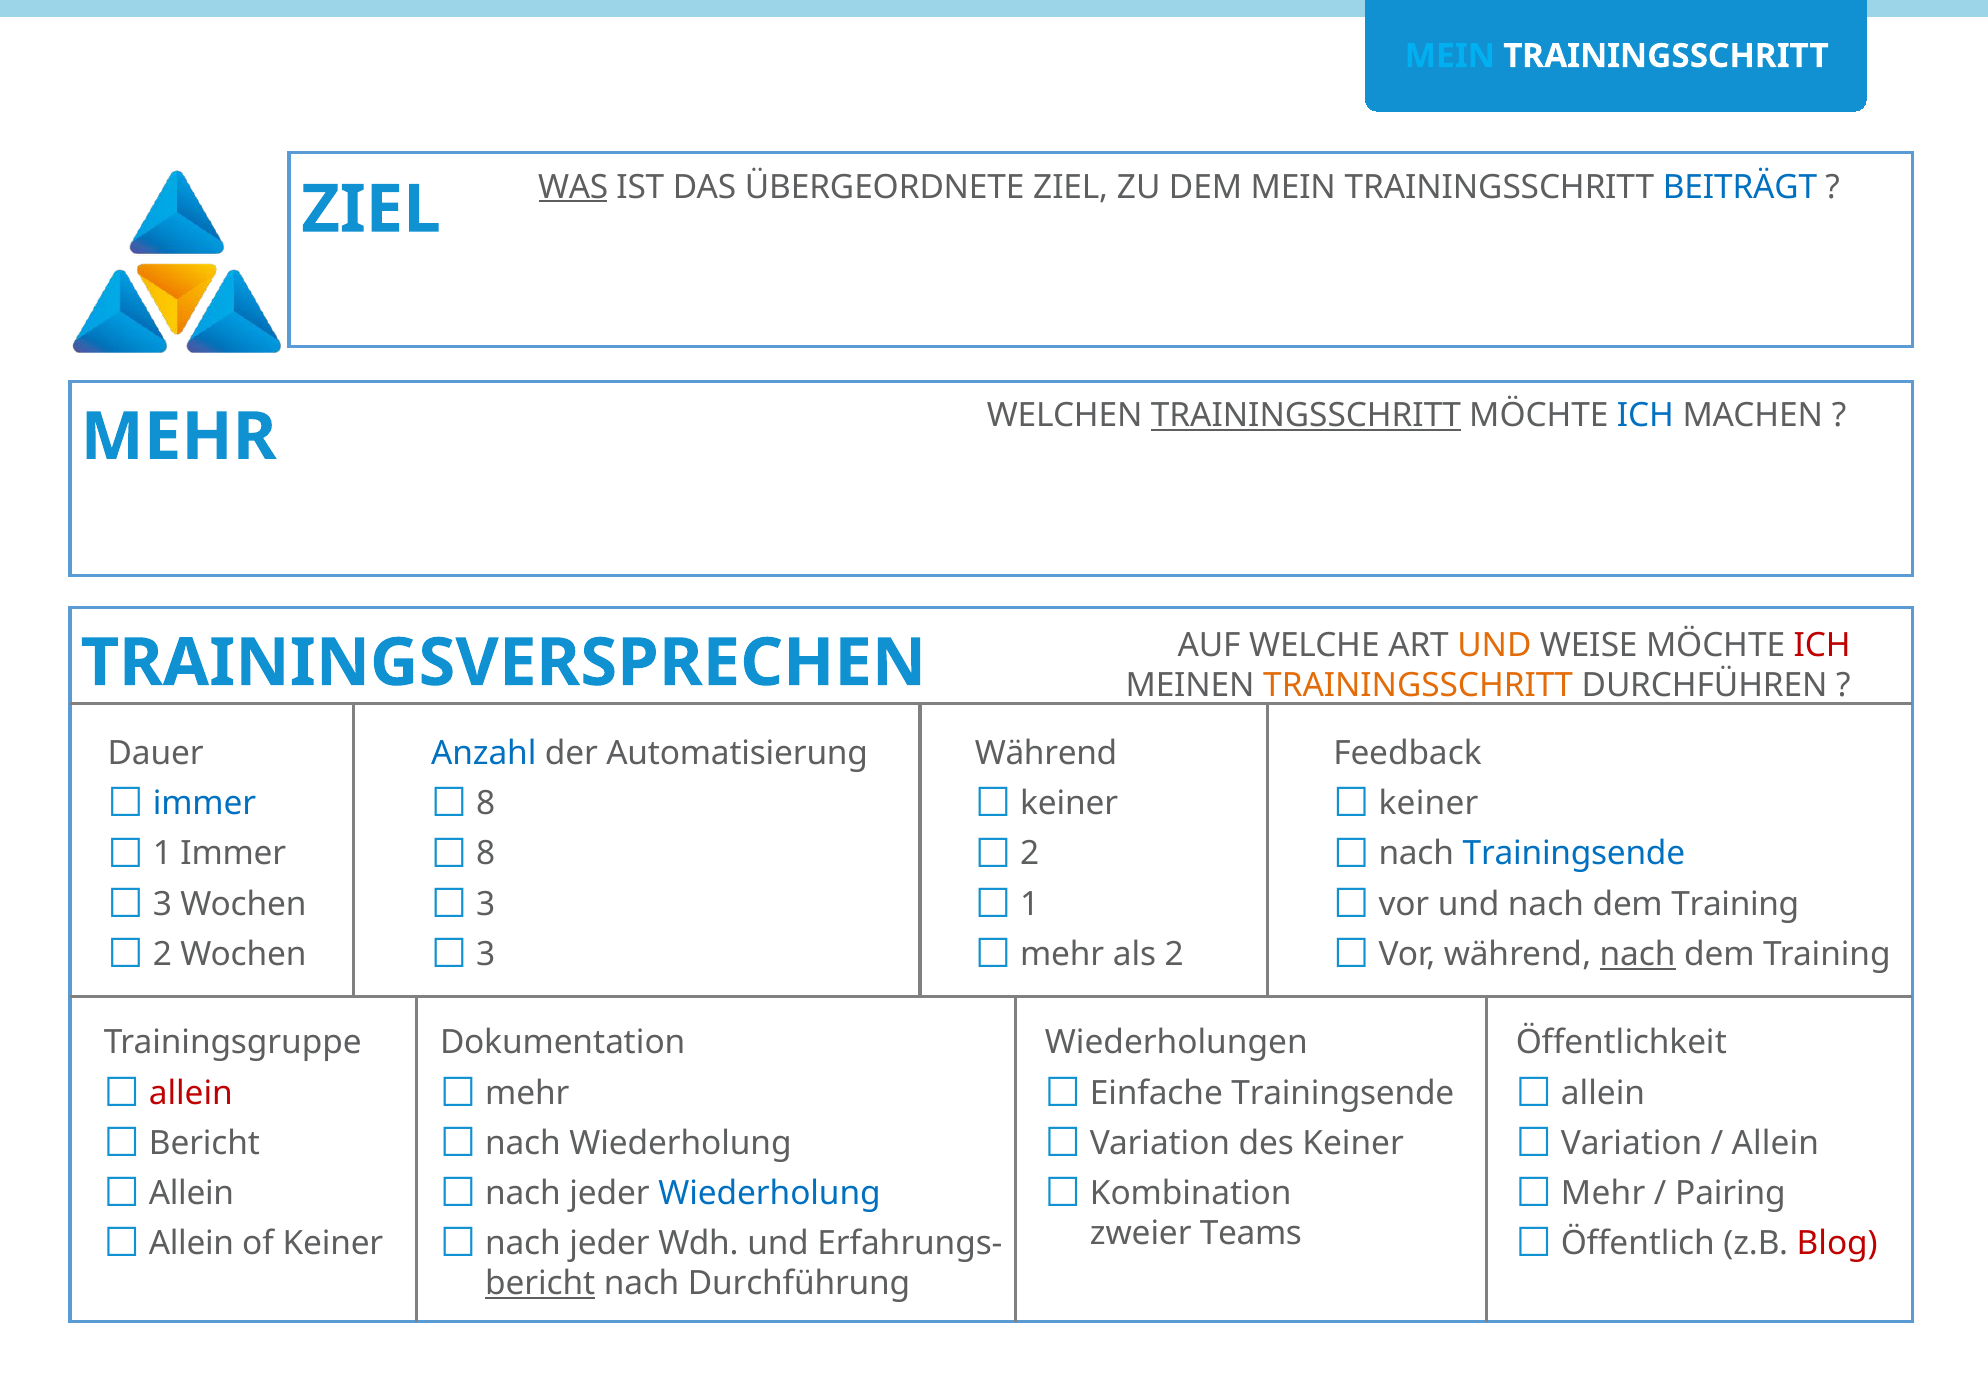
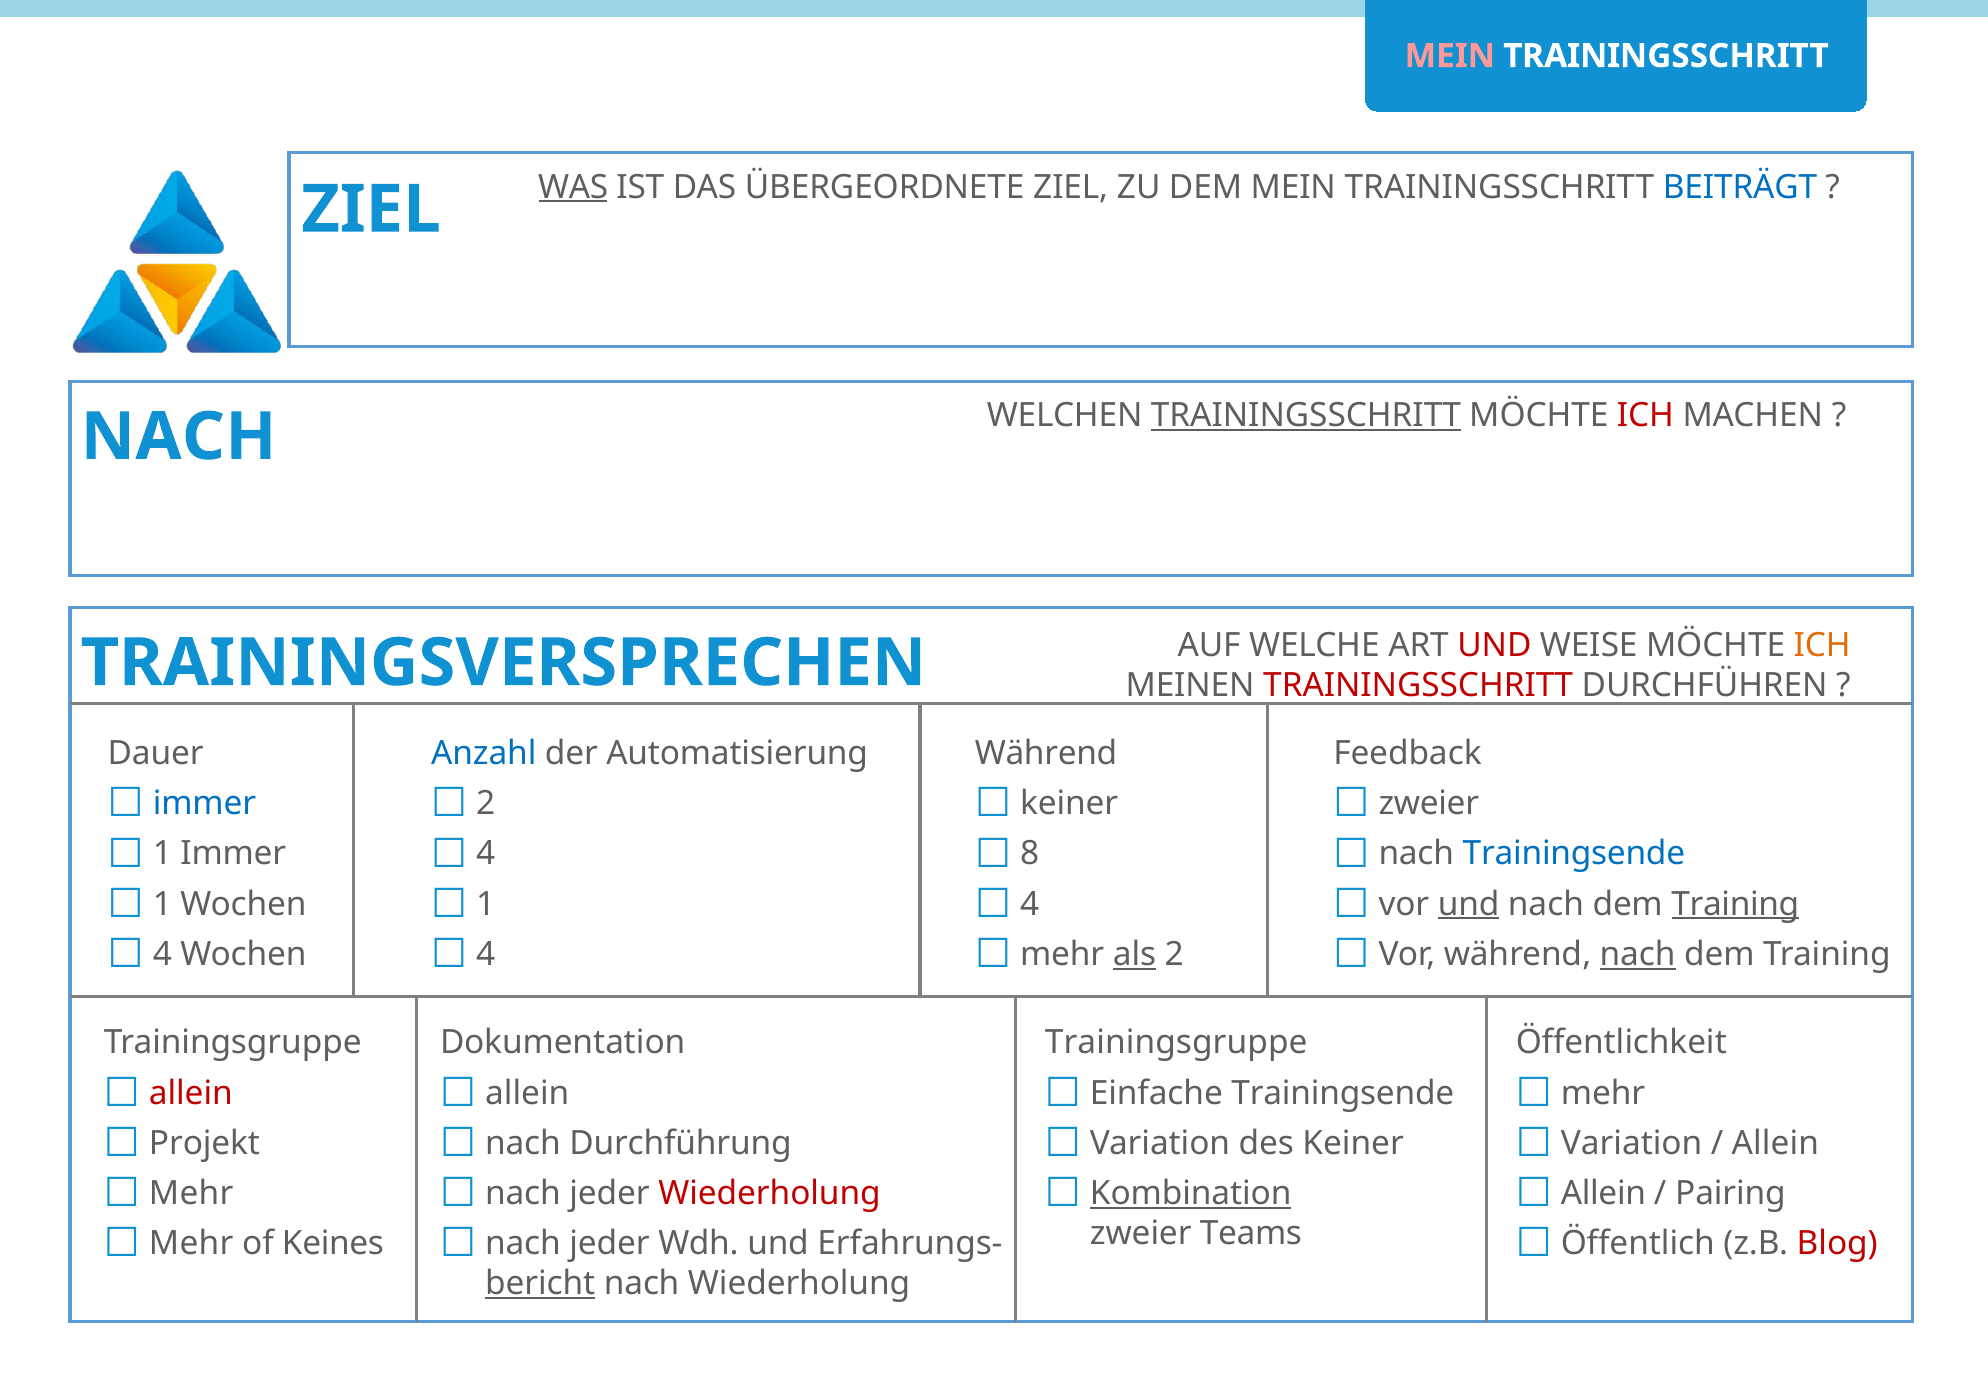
MEIN at (1450, 56) colour: light blue -> pink
ICH at (1645, 416) colour: blue -> red
MEHR at (179, 437): MEHR -> NACH
UND at (1494, 645) colour: orange -> red
ICH at (1822, 645) colour: red -> orange
TRAININGSSCHRITT at (1418, 685) colour: orange -> red
8 at (486, 804): 8 -> 2
keiner at (1429, 804): keiner -> zweier
8 at (486, 854): 8 -> 4
2 at (1030, 854): 2 -> 8
3 at (162, 904): 3 -> 1
3 at (486, 904): 3 -> 1
1 at (1030, 904): 1 -> 4
und at (1469, 904) underline: none -> present
Training at (1735, 904) underline: none -> present
2 at (162, 954): 2 -> 4
3 at (486, 954): 3 -> 4
als underline: none -> present
Wiederholungen at (1176, 1043): Wiederholungen -> Trainingsgruppe
mehr at (527, 1093): mehr -> allein
allein at (1603, 1093): allein -> mehr
Bericht at (204, 1143): Bericht -> Projekt
nach Wiederholung: Wiederholung -> Durchführung
Allein at (191, 1193): Allein -> Mehr
Wiederholung at (770, 1193) colour: blue -> red
Kombination underline: none -> present
Mehr at (1603, 1193): Mehr -> Allein
Allein at (191, 1244): Allein -> Mehr
of Keiner: Keiner -> Keines
nach Durchführung: Durchführung -> Wiederholung
